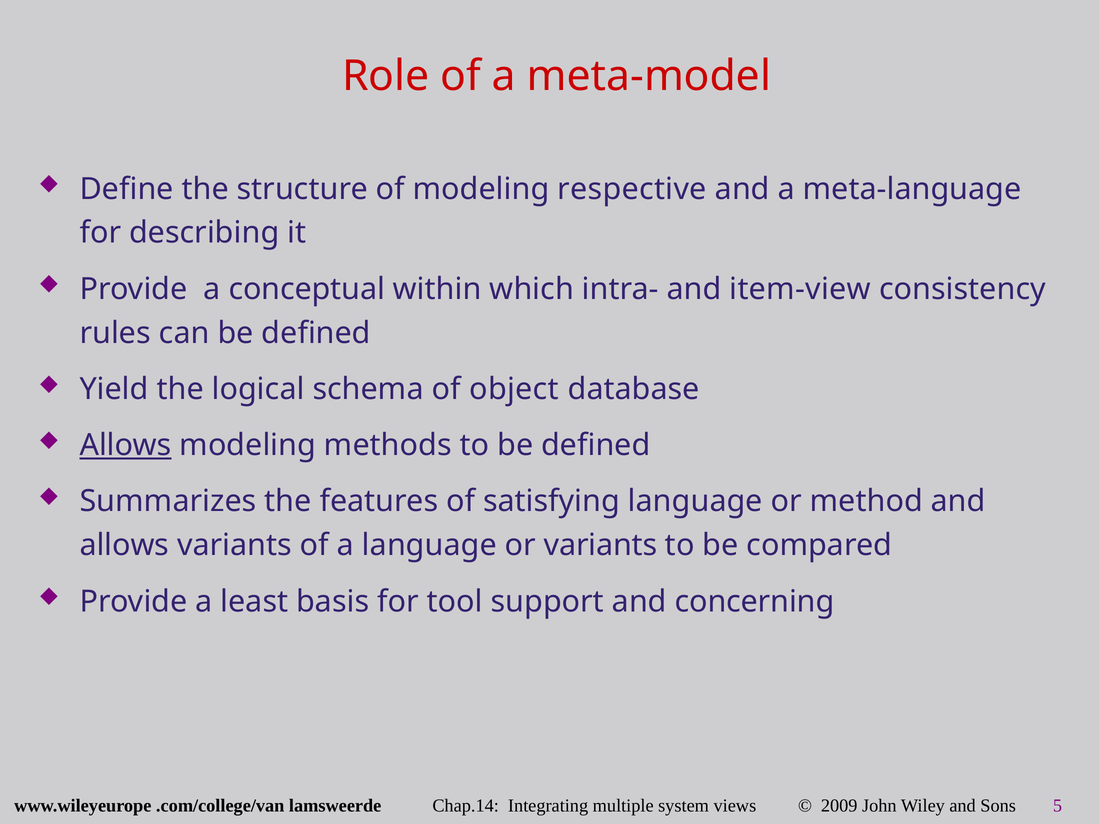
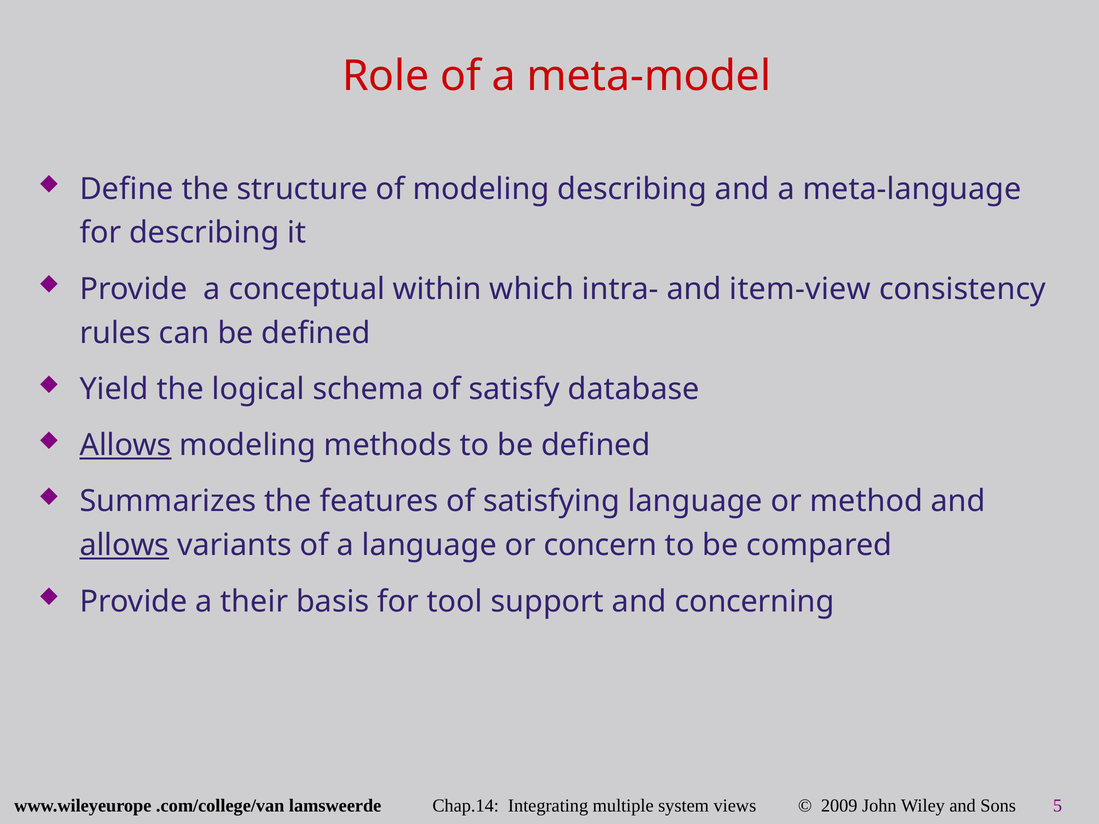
modeling respective: respective -> describing
object: object -> satisfy
allows at (124, 546) underline: none -> present
or variants: variants -> concern
least: least -> their
